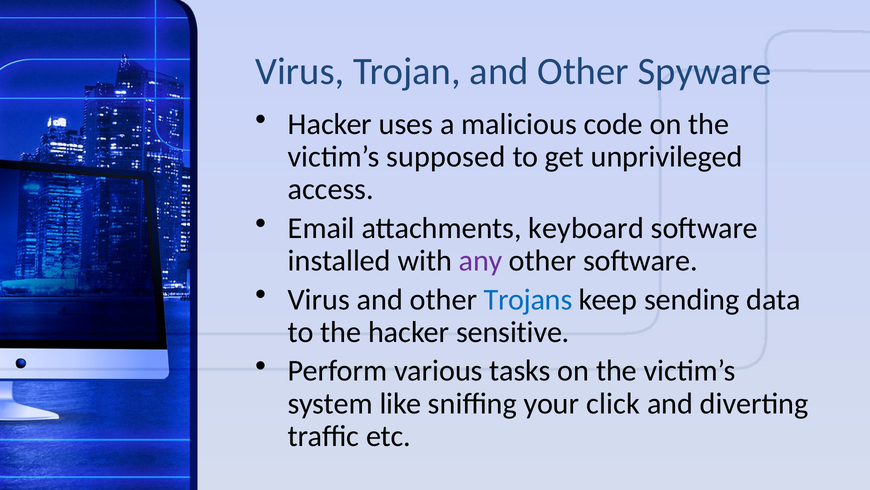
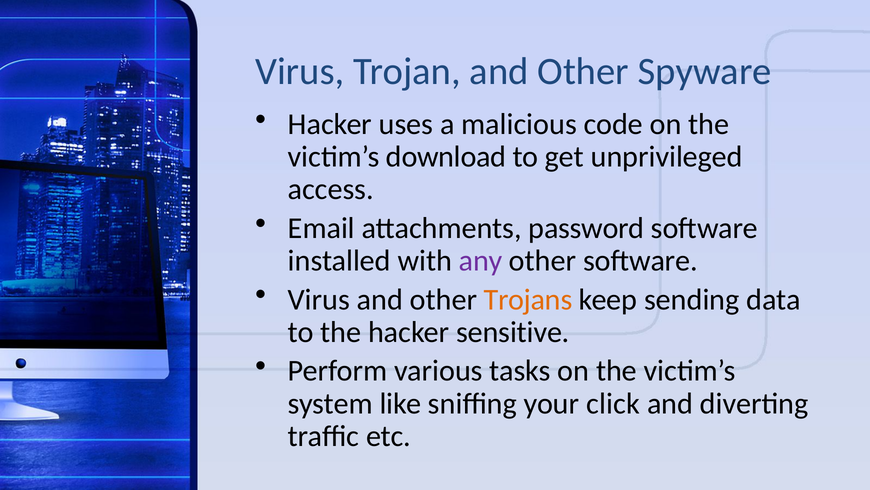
supposed: supposed -> download
keyboard: keyboard -> password
Trojans colour: blue -> orange
